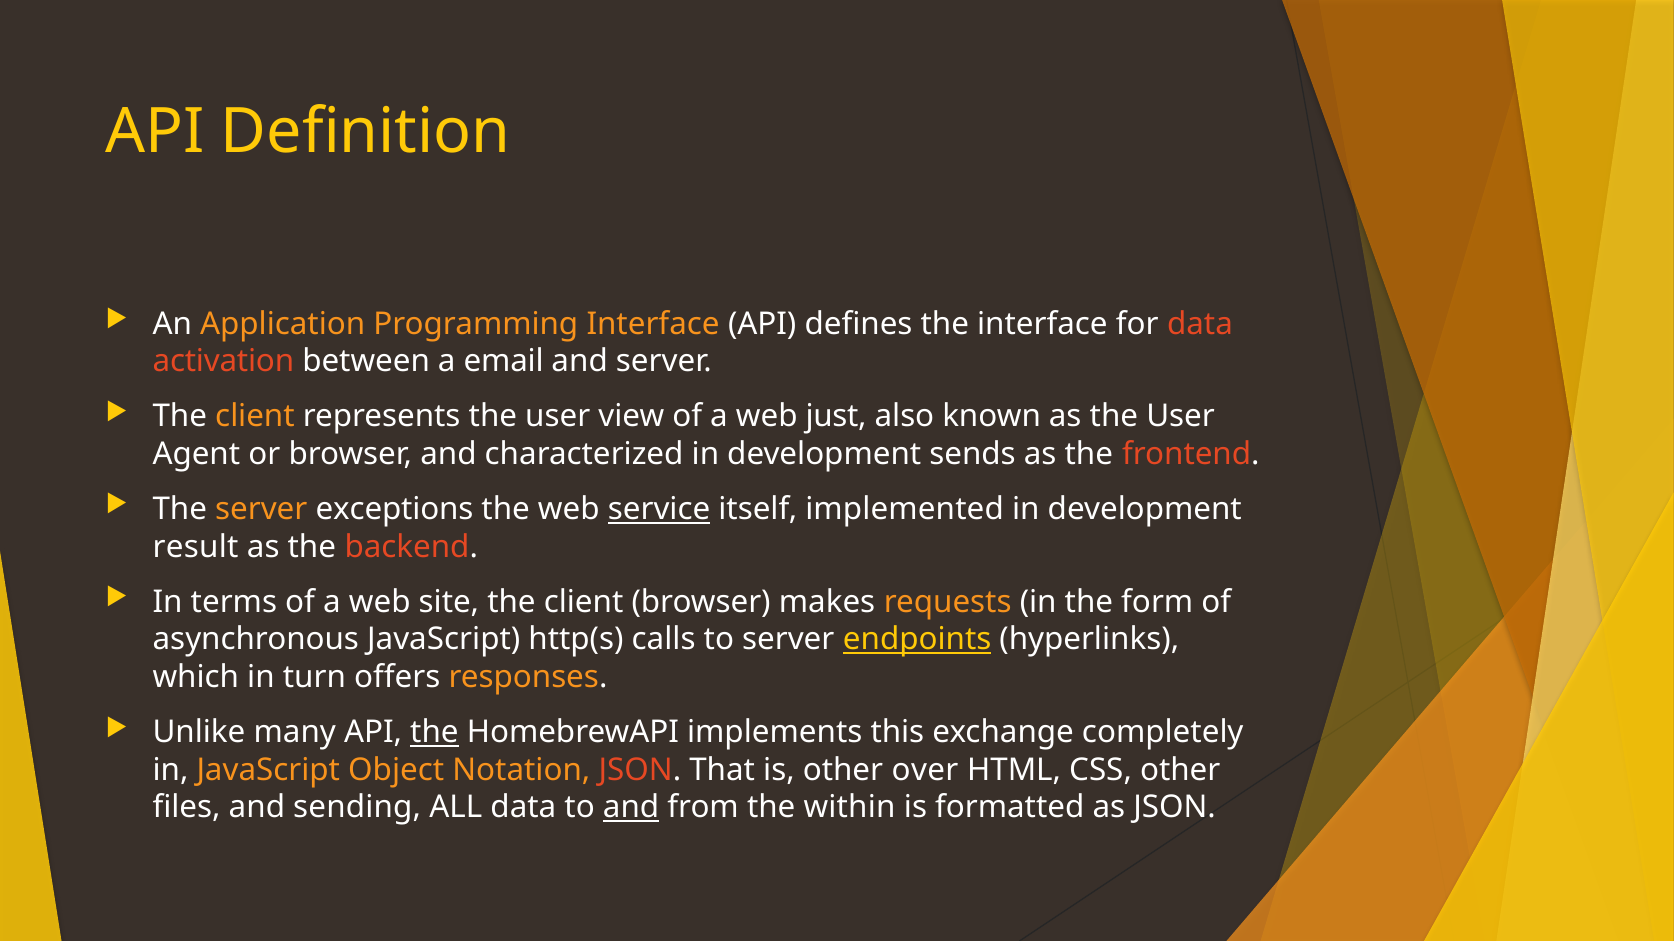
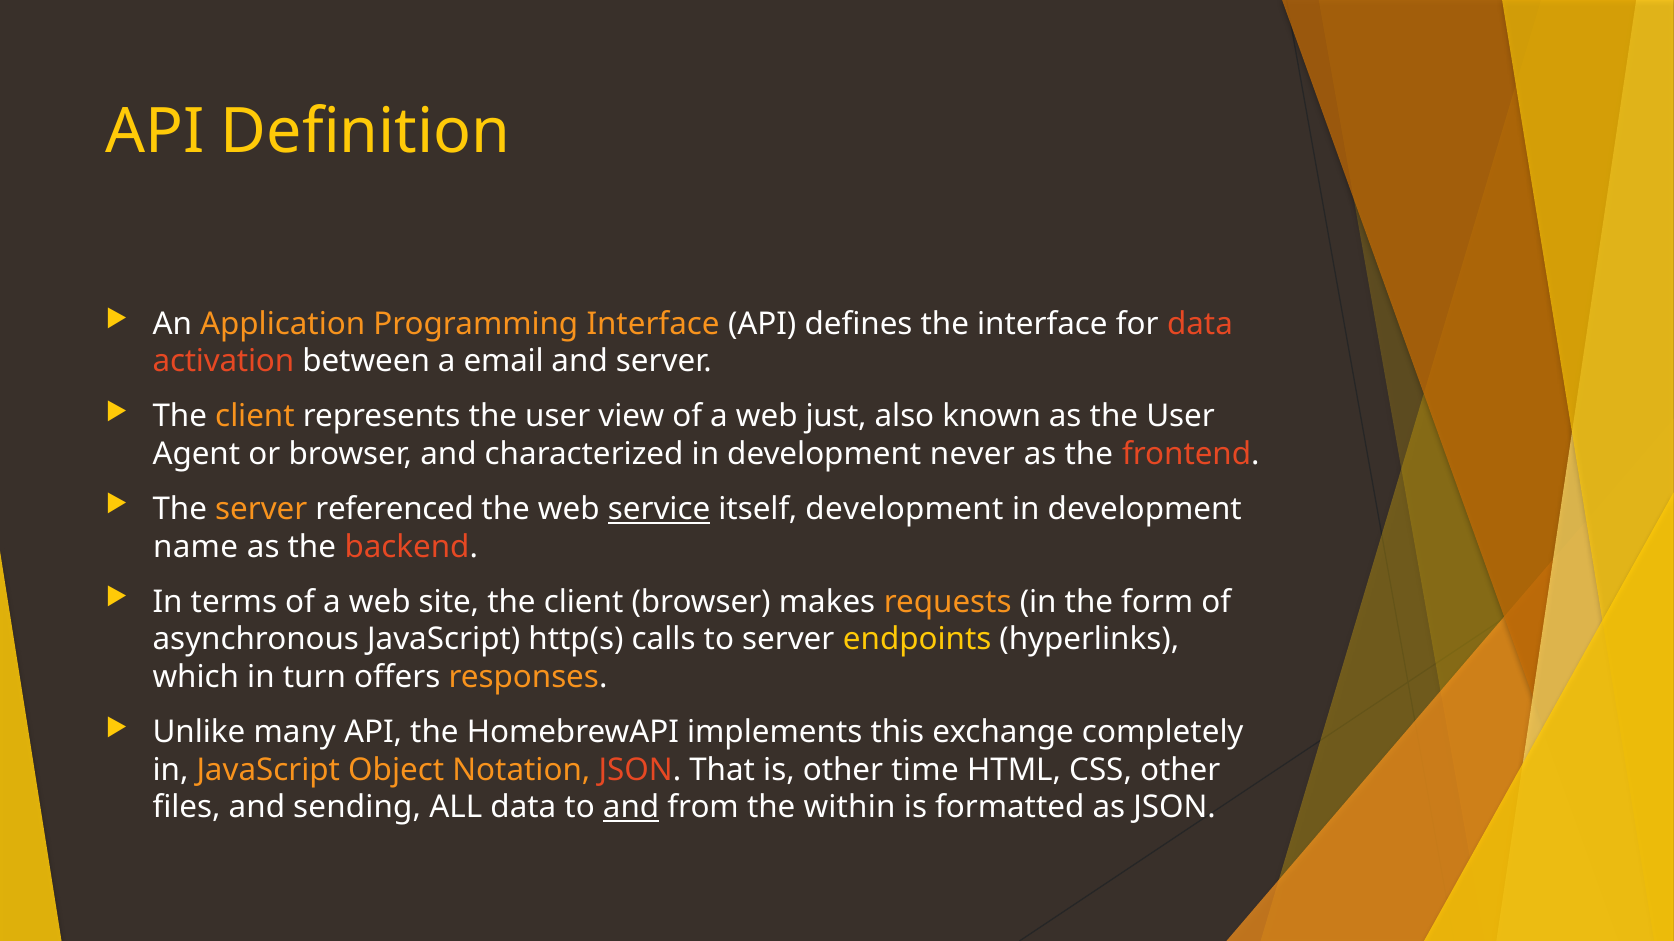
sends: sends -> never
exceptions: exceptions -> referenced
itself implemented: implemented -> development
result: result -> name
endpoints underline: present -> none
the at (434, 733) underline: present -> none
over: over -> time
